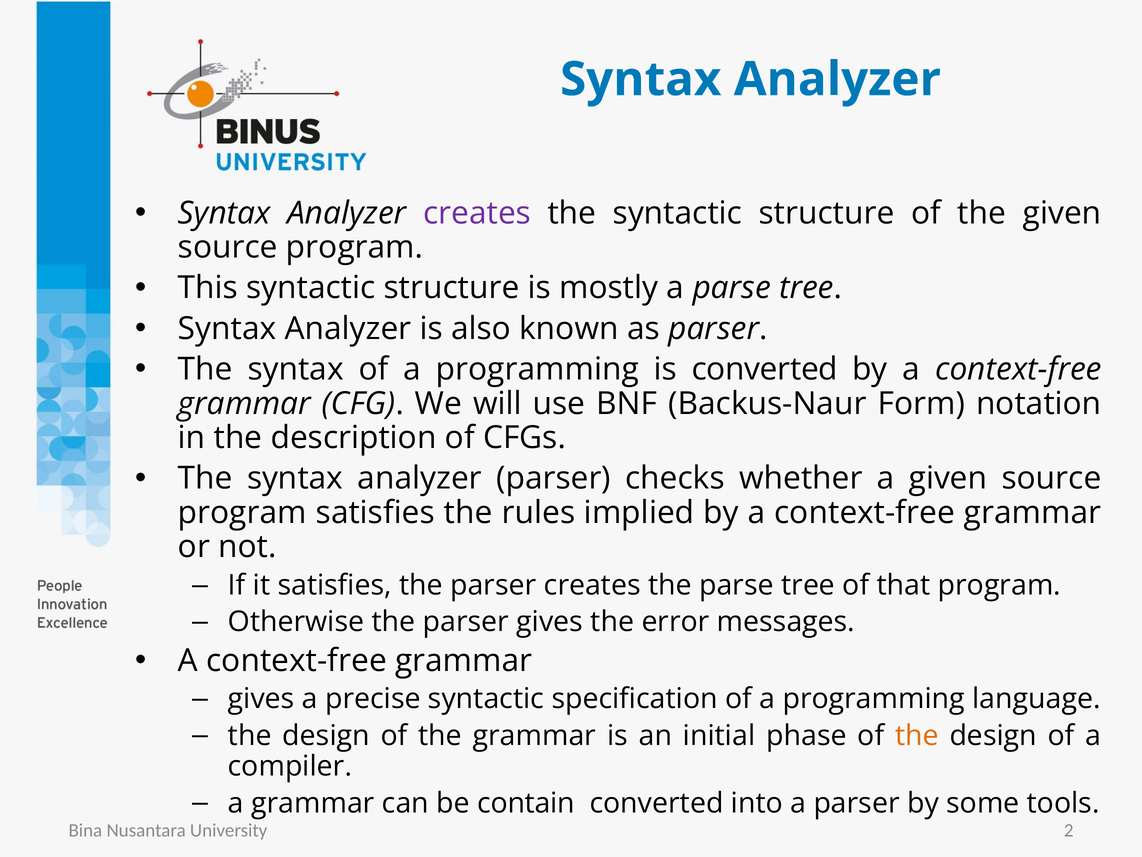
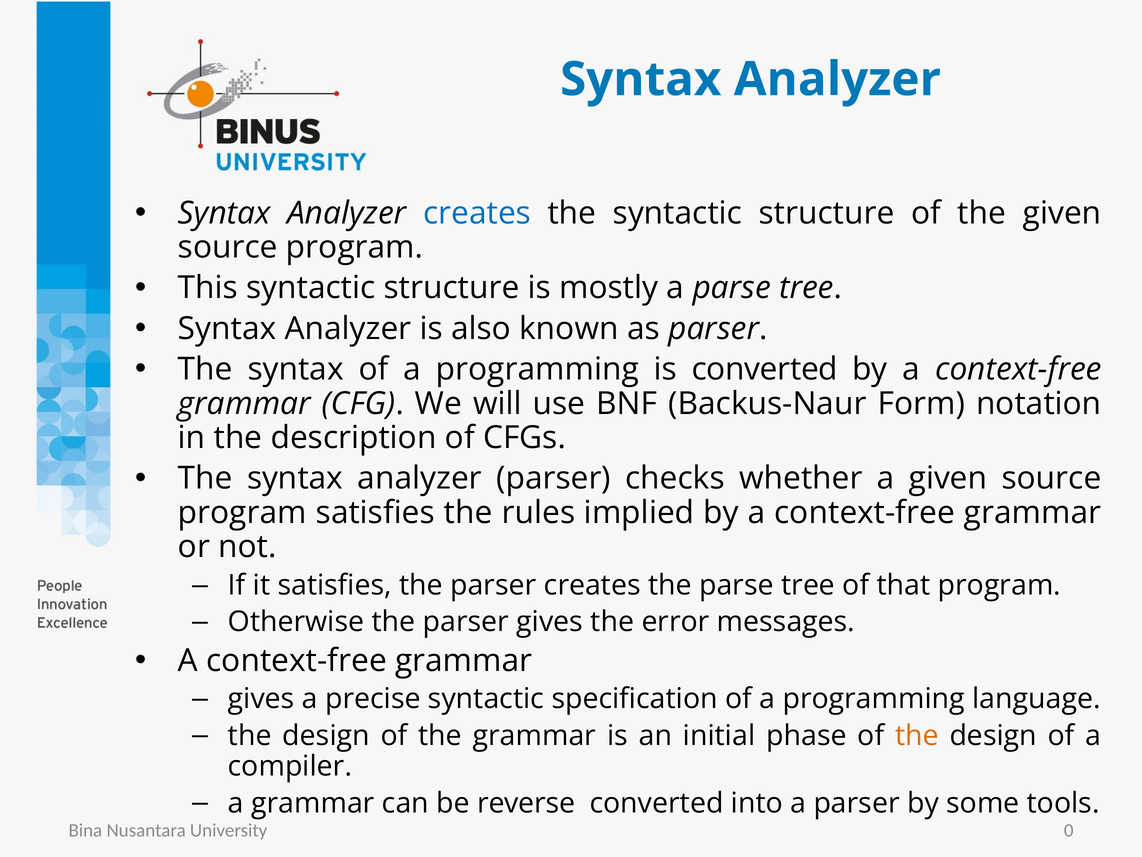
creates at (477, 213) colour: purple -> blue
contain: contain -> reverse
2: 2 -> 0
